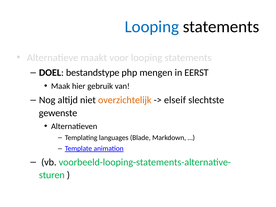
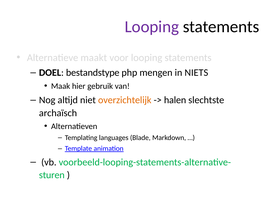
Looping at (152, 27) colour: blue -> purple
EERST: EERST -> NIETS
elseif: elseif -> halen
gewenste: gewenste -> archaïsch
